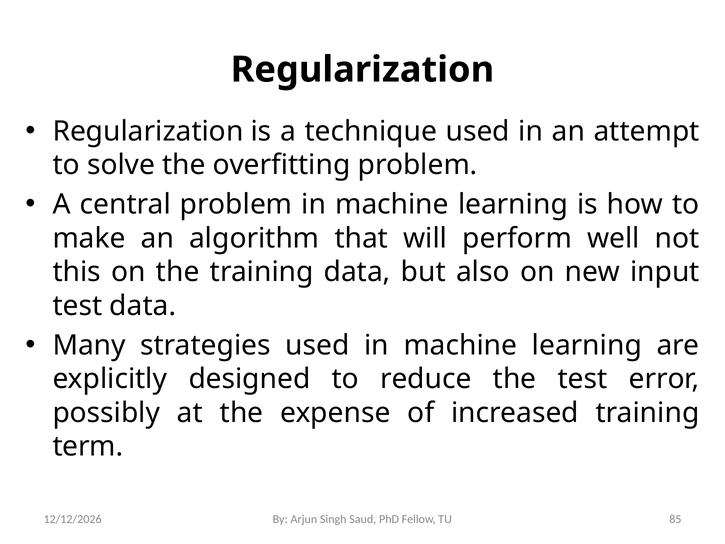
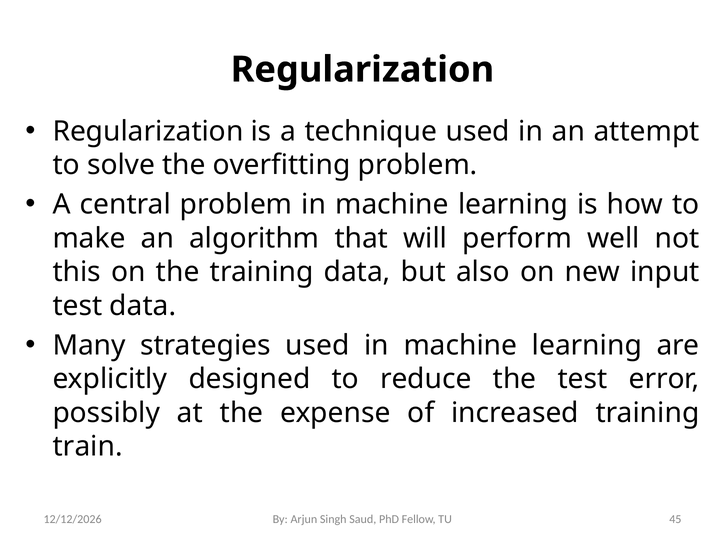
term: term -> train
85: 85 -> 45
